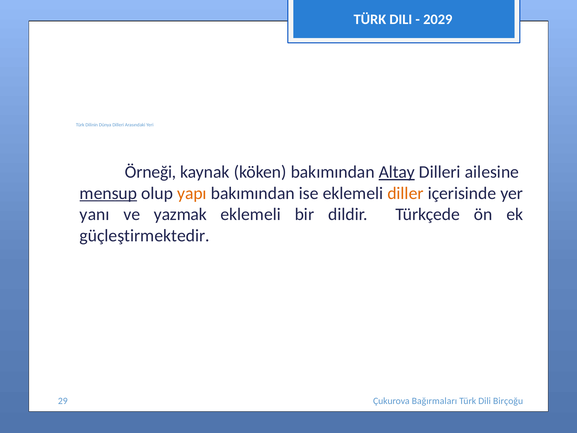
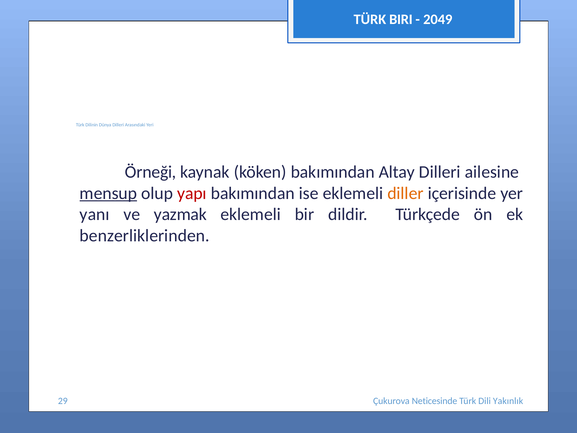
DILI at (401, 20): DILI -> BIRI
2029: 2029 -> 2049
Altay underline: present -> none
yapı colour: orange -> red
güçleştirmektedir: güçleştirmektedir -> benzerliklerinden
Bağırmaları: Bağırmaları -> Neticesinde
Birçoğu: Birçoğu -> Yakınlık
